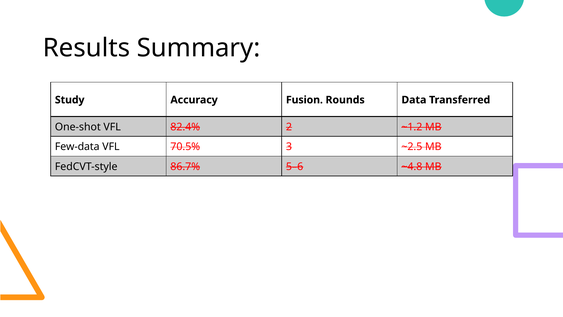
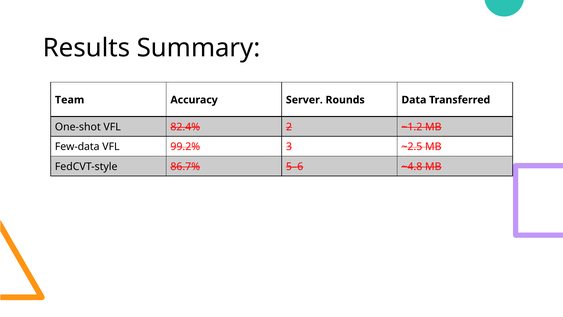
Study: Study -> Team
Fusion: Fusion -> Server
70.5%: 70.5% -> 99.2%
